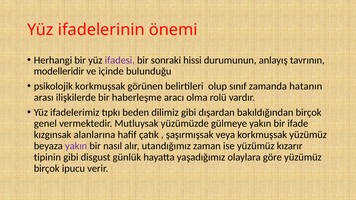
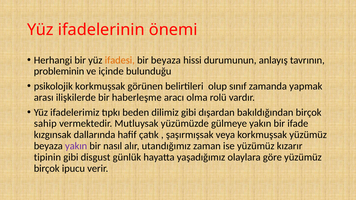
ifadesi colour: purple -> orange
bir sonraki: sonraki -> beyaza
modelleridir: modelleridir -> probleminin
hatanın: hatanın -> yapmak
genel: genel -> sahip
alanlarına: alanlarına -> dallarında
